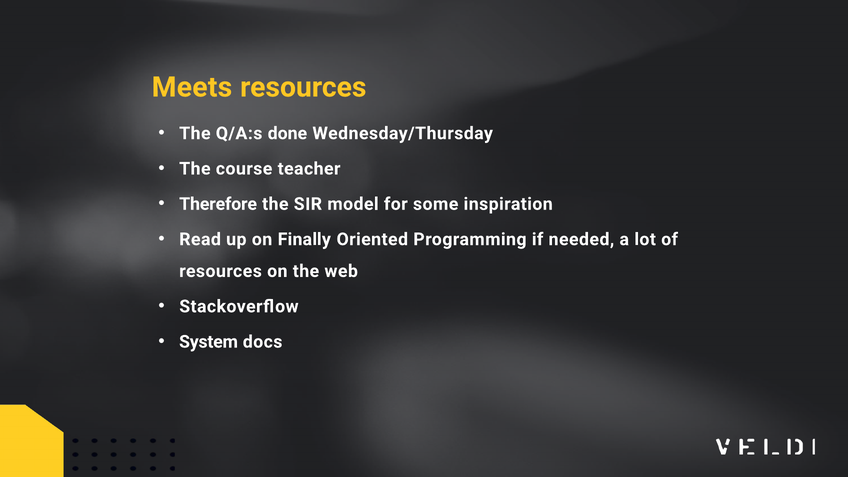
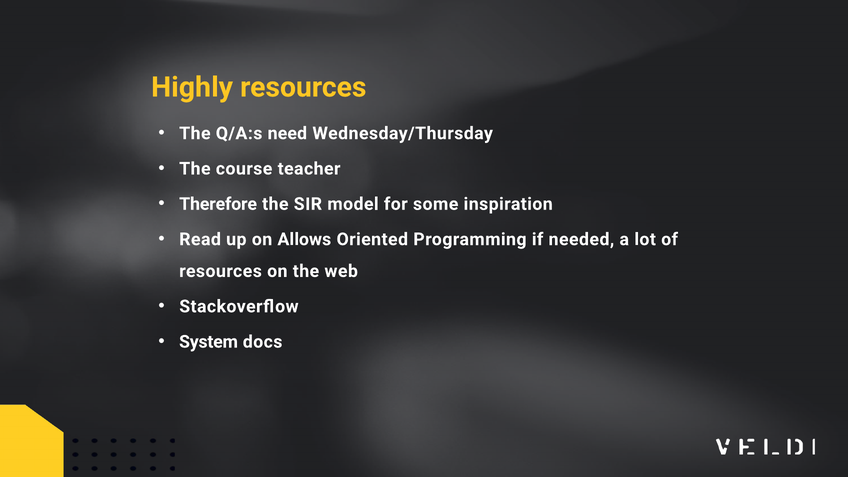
Meets: Meets -> Highly
done: done -> need
Finally: Finally -> Allows
